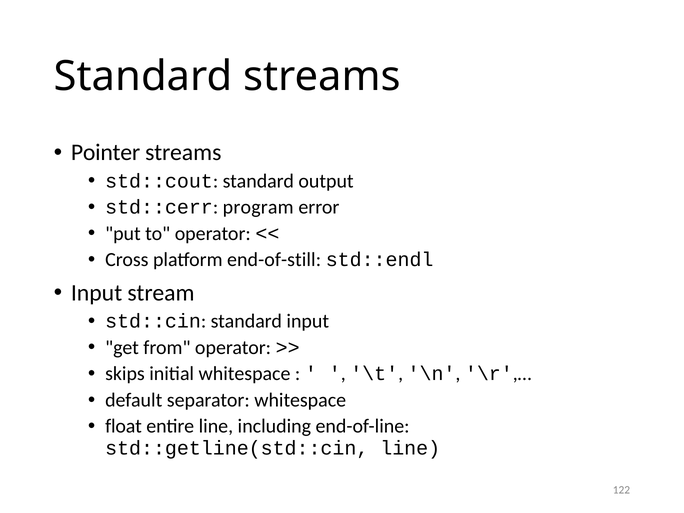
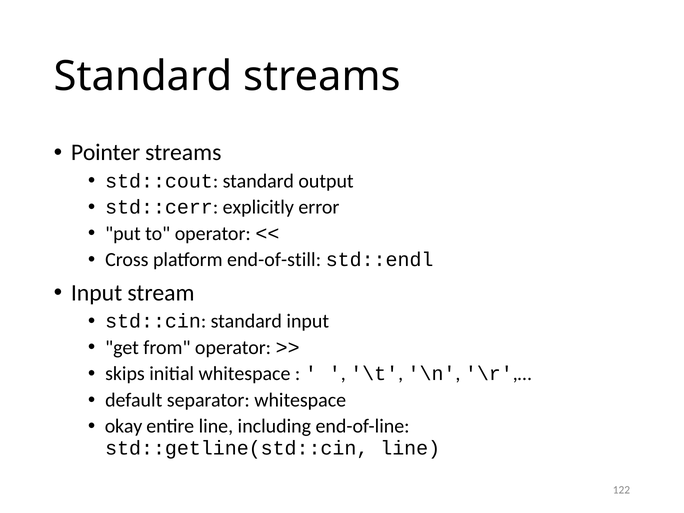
program: program -> explicitly
float: float -> okay
